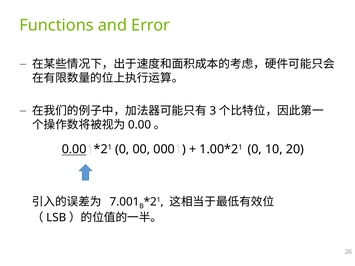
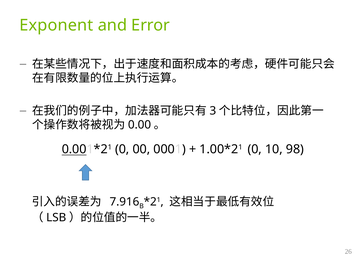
Functions: Functions -> Exponent
20: 20 -> 98
7.001: 7.001 -> 7.916
